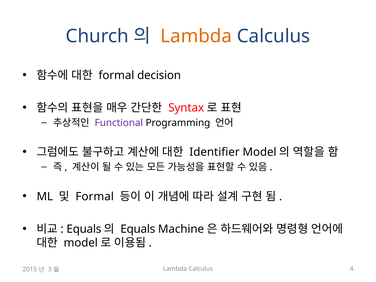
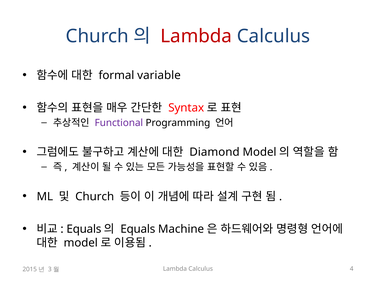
Lambda at (196, 36) colour: orange -> red
decision: decision -> variable
Identifier: Identifier -> Diamond
Formal at (95, 196): Formal -> Church
